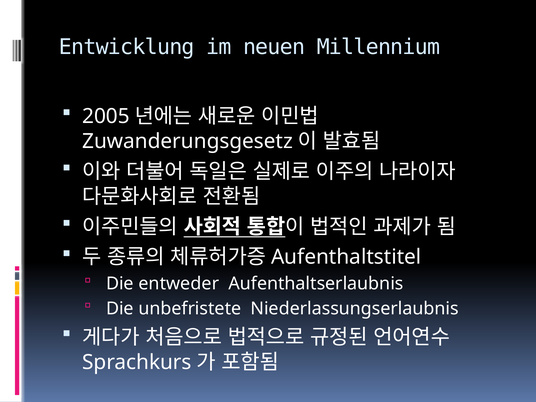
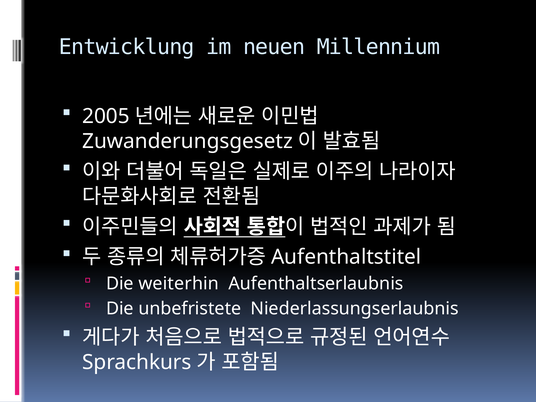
entweder: entweder -> weiterhin
